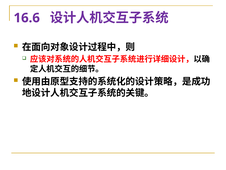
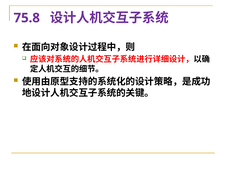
16.6: 16.6 -> 75.8
